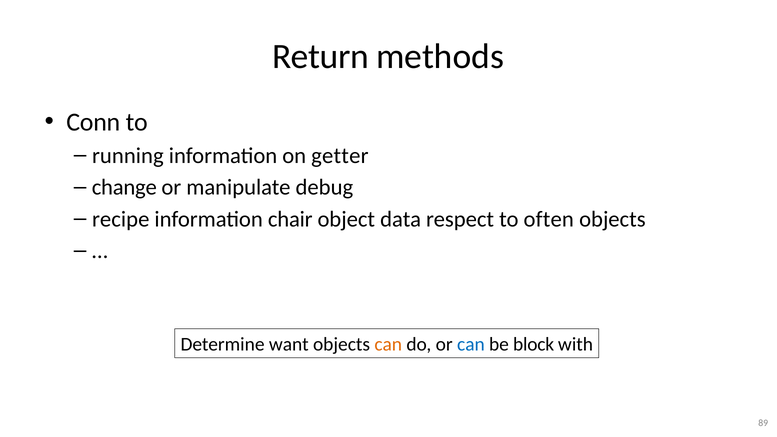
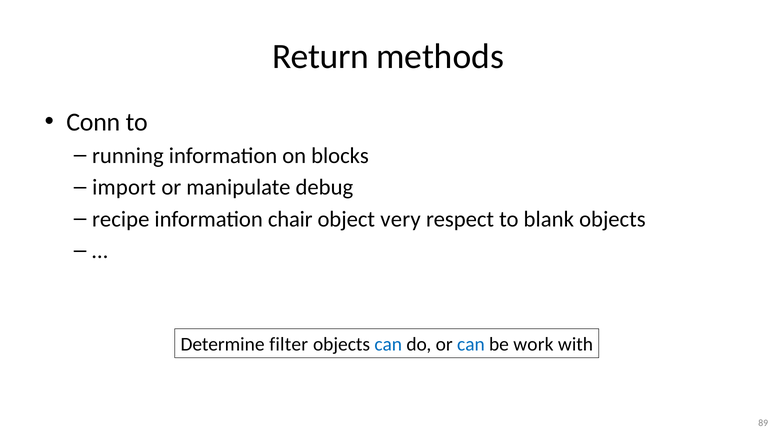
getter: getter -> blocks
change: change -> import
data: data -> very
often: often -> blank
want: want -> filter
can at (388, 345) colour: orange -> blue
block: block -> work
